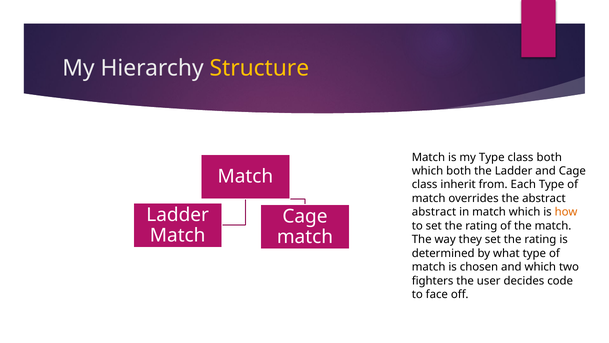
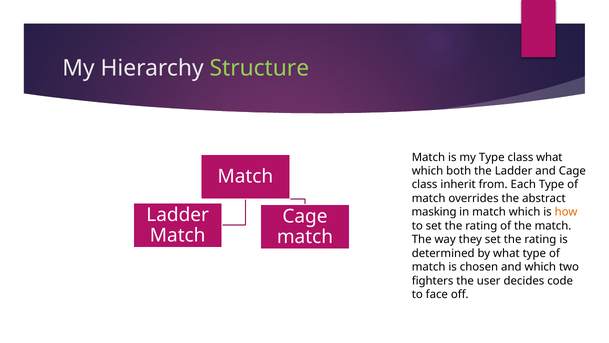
Structure colour: yellow -> light green
class both: both -> what
abstract at (434, 212): abstract -> masking
